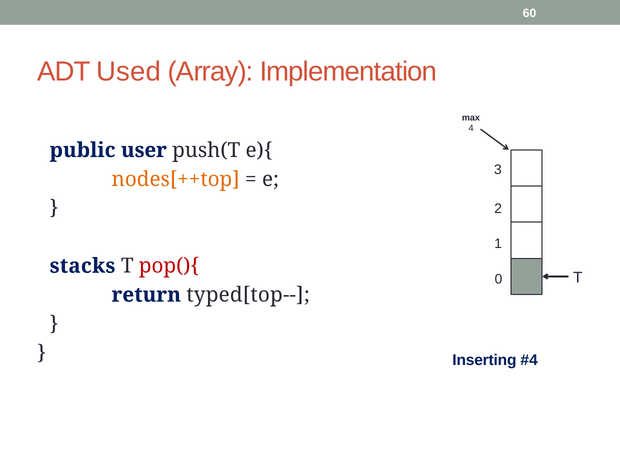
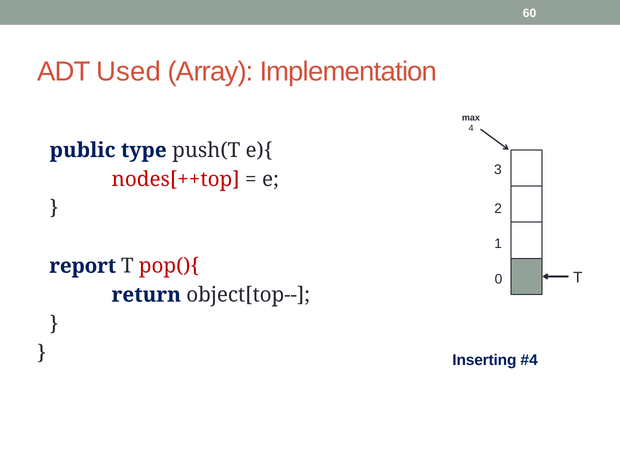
user: user -> type
nodes[++top colour: orange -> red
stacks: stacks -> report
typed[top--: typed[top-- -> object[top--
